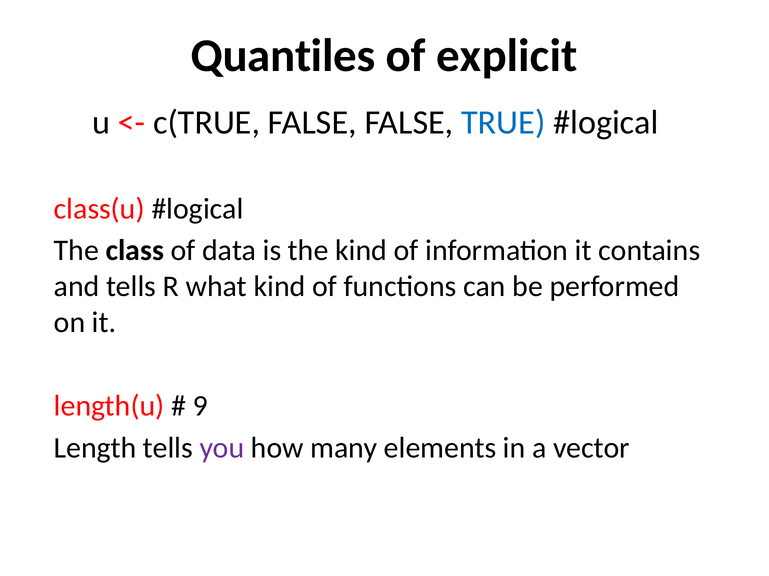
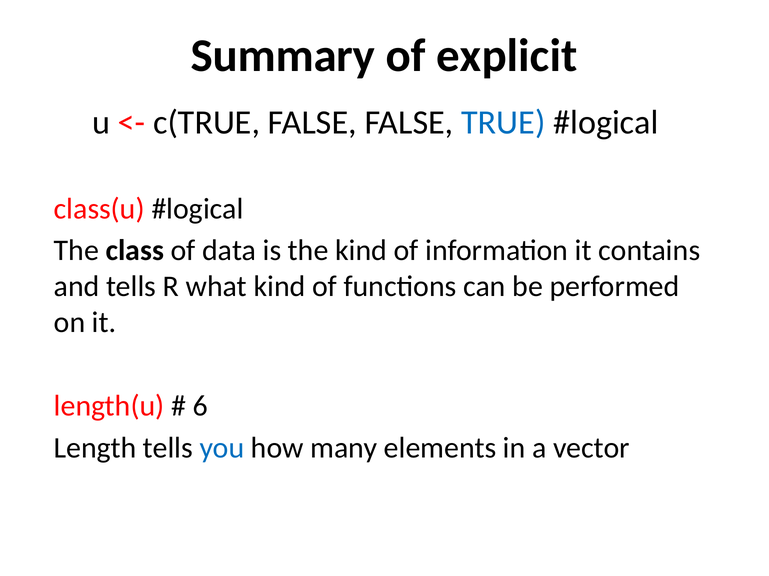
Quantiles: Quantiles -> Summary
9: 9 -> 6
you colour: purple -> blue
